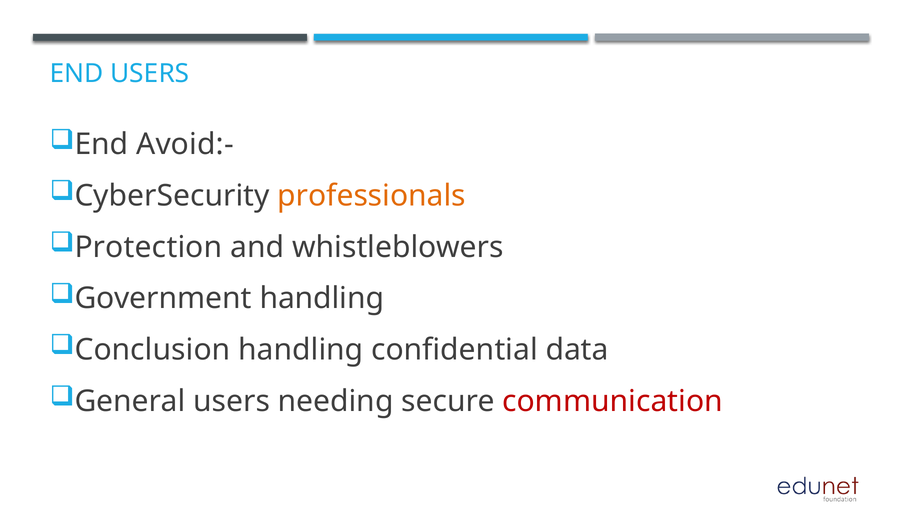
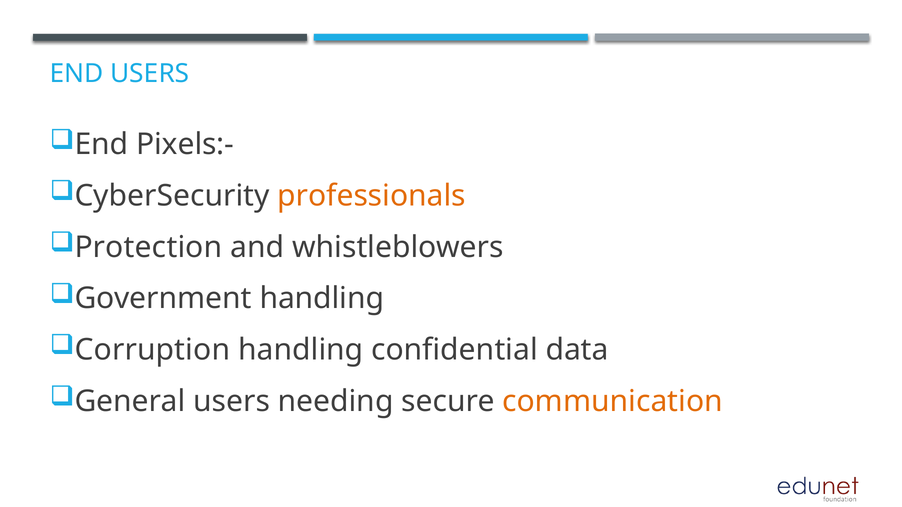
Avoid:-: Avoid:- -> Pixels:-
Conclusion: Conclusion -> Corruption
communication colour: red -> orange
